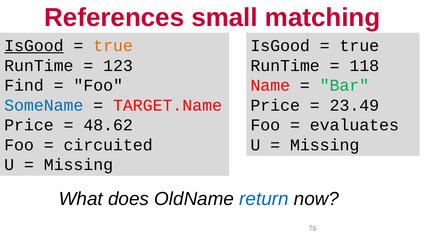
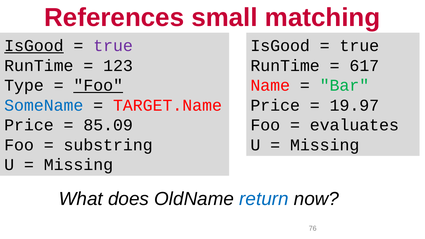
true at (113, 46) colour: orange -> purple
118: 118 -> 617
Find: Find -> Type
Foo at (98, 86) underline: none -> present
23.49: 23.49 -> 19.97
48.62: 48.62 -> 85.09
circuited: circuited -> substring
